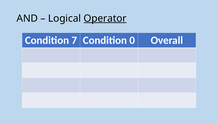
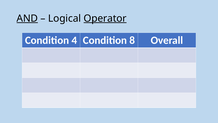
AND underline: none -> present
7: 7 -> 4
0: 0 -> 8
